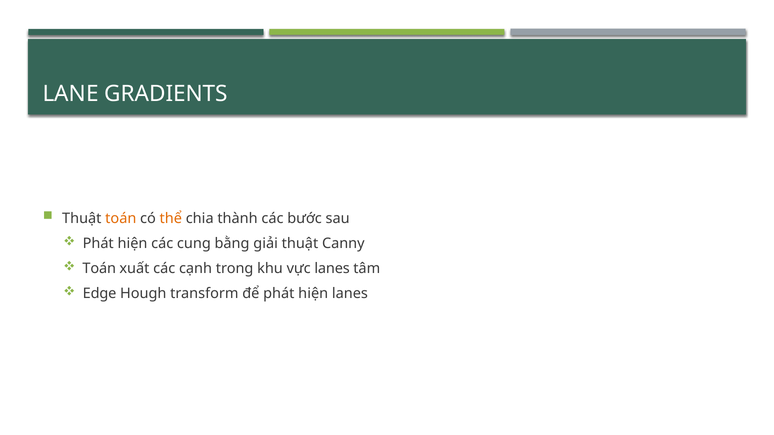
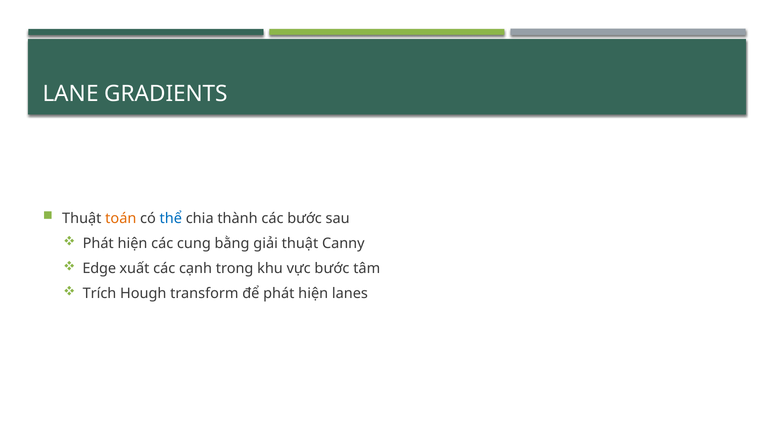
thể colour: orange -> blue
Toán at (99, 269): Toán -> Edge
vực lanes: lanes -> bước
Edge: Edge -> Trích
